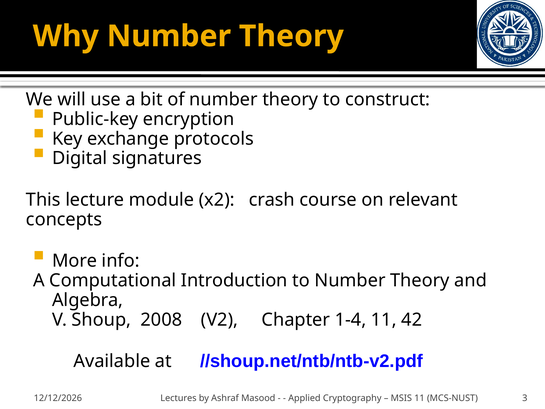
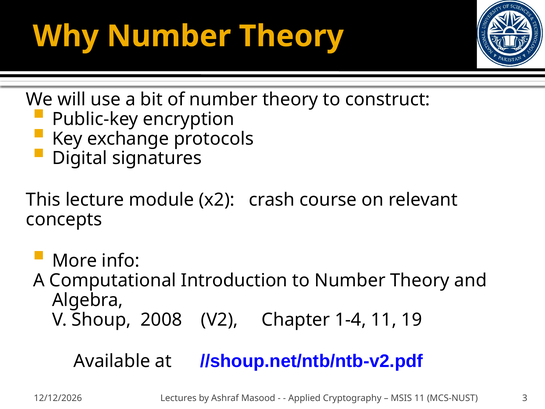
42: 42 -> 19
